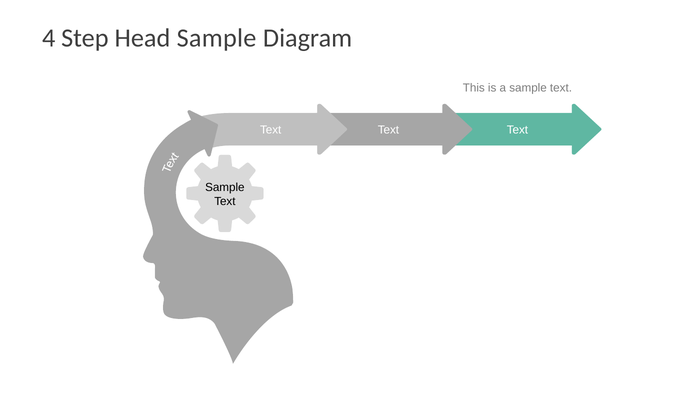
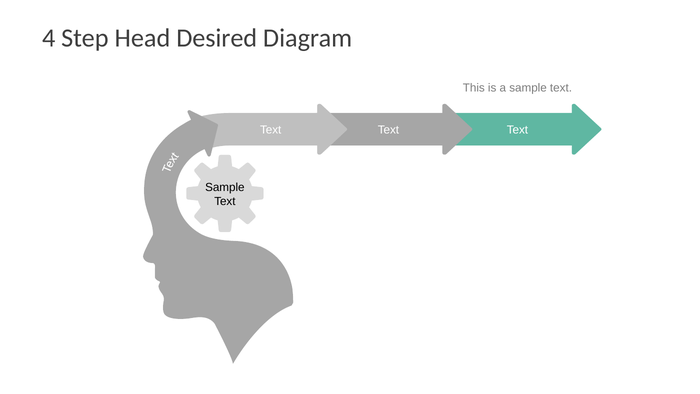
Head Sample: Sample -> Desired
